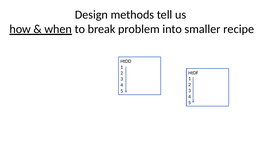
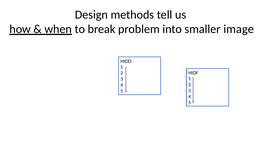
recipe: recipe -> image
